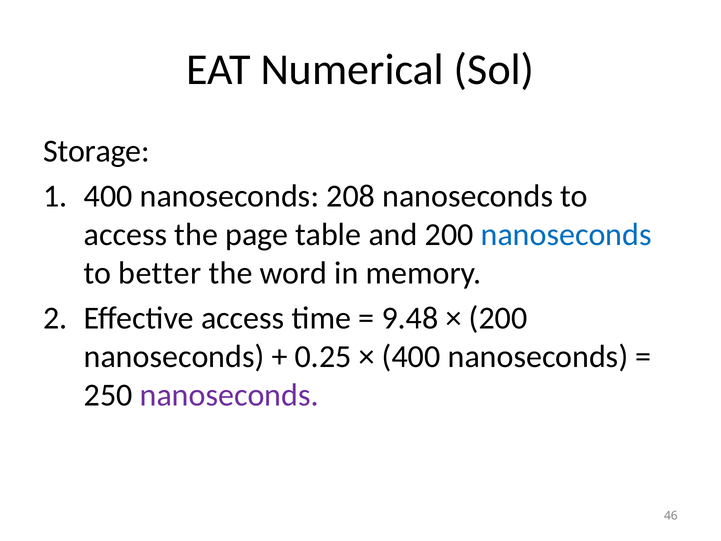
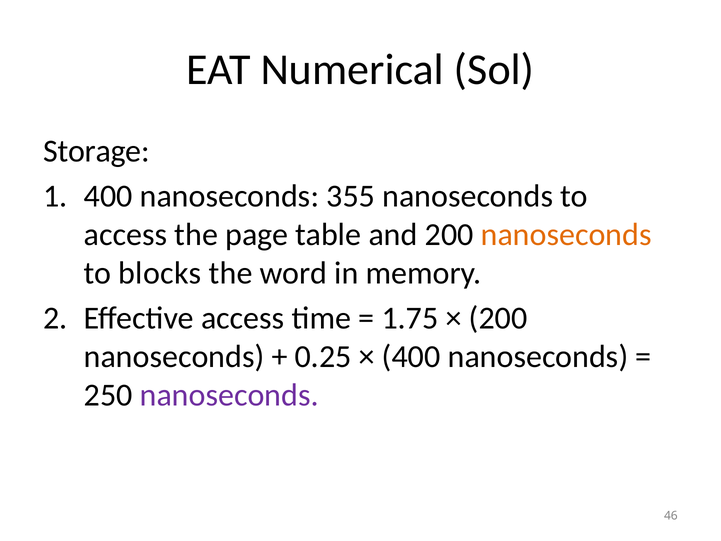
208: 208 -> 355
nanoseconds at (566, 235) colour: blue -> orange
better: better -> blocks
9.48: 9.48 -> 1.75
